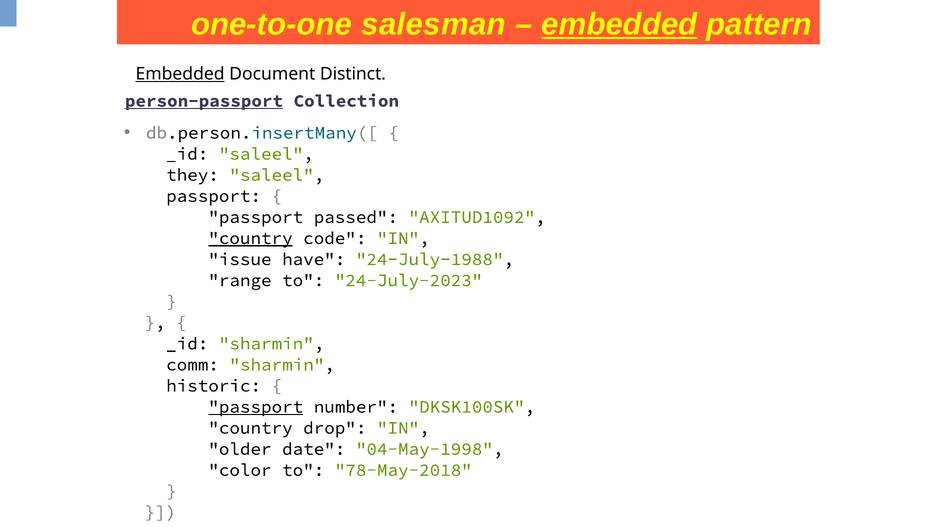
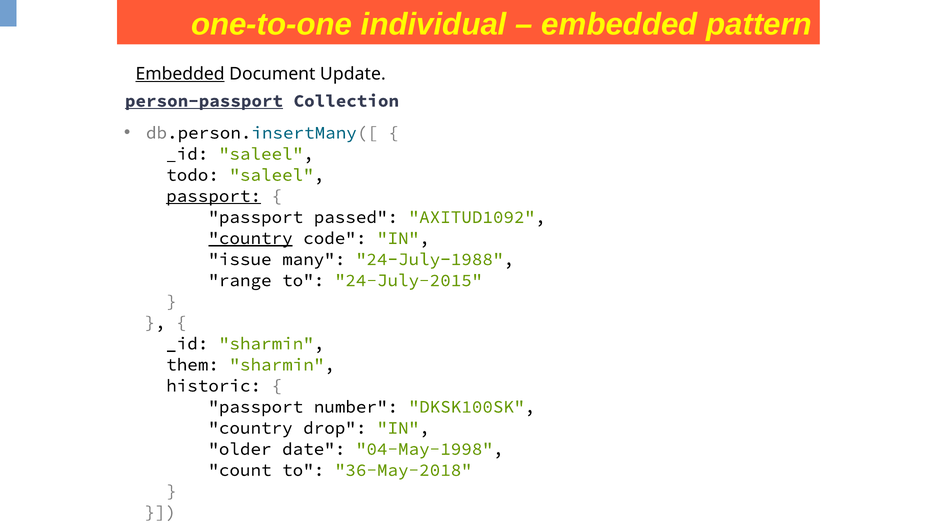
salesman: salesman -> individual
embedded at (619, 24) underline: present -> none
Distinct: Distinct -> Update
they: they -> todo
passport at (214, 196) underline: none -> present
have: have -> many
24-July-2023: 24-July-2023 -> 24-July-2015
comm: comm -> them
passport at (256, 407) underline: present -> none
color: color -> count
78-May-2018: 78-May-2018 -> 36-May-2018
